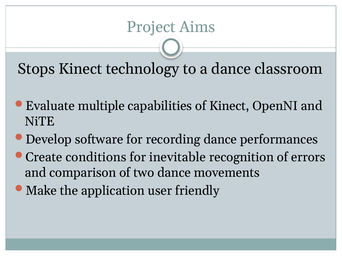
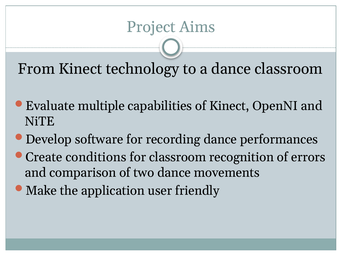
Stops: Stops -> From
for inevitable: inevitable -> classroom
